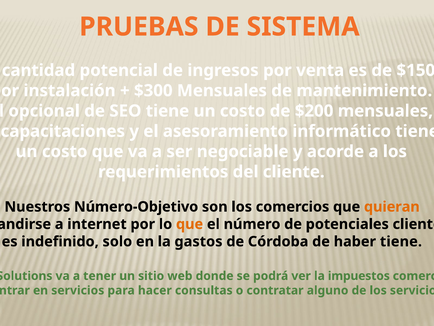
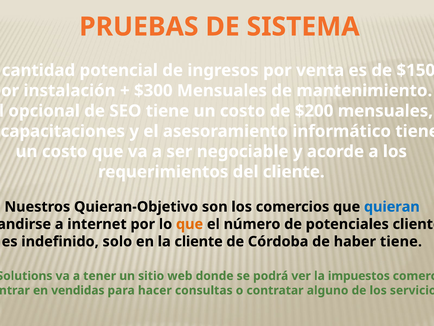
Número-Objetivo: Número-Objetivo -> Quieran-Objetivo
quieran colour: orange -> blue
la gastos: gastos -> cliente
en servicios: servicios -> vendidas
